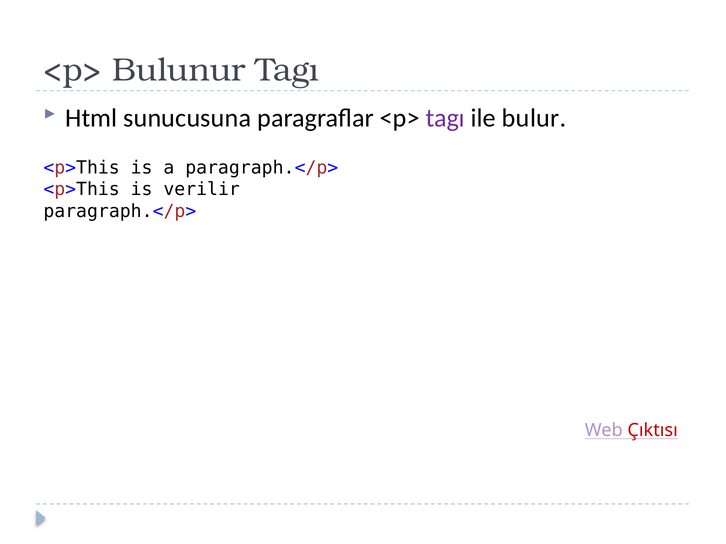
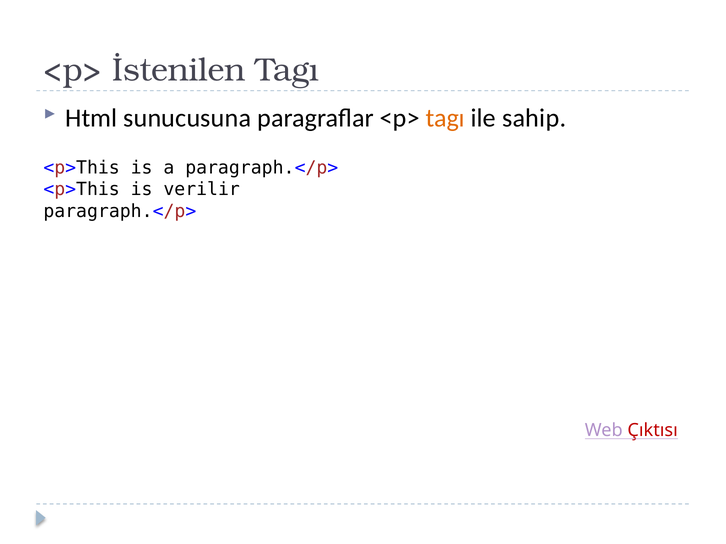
Bulunur: Bulunur -> İstenilen
tagı at (445, 118) colour: purple -> orange
bulur: bulur -> sahip
